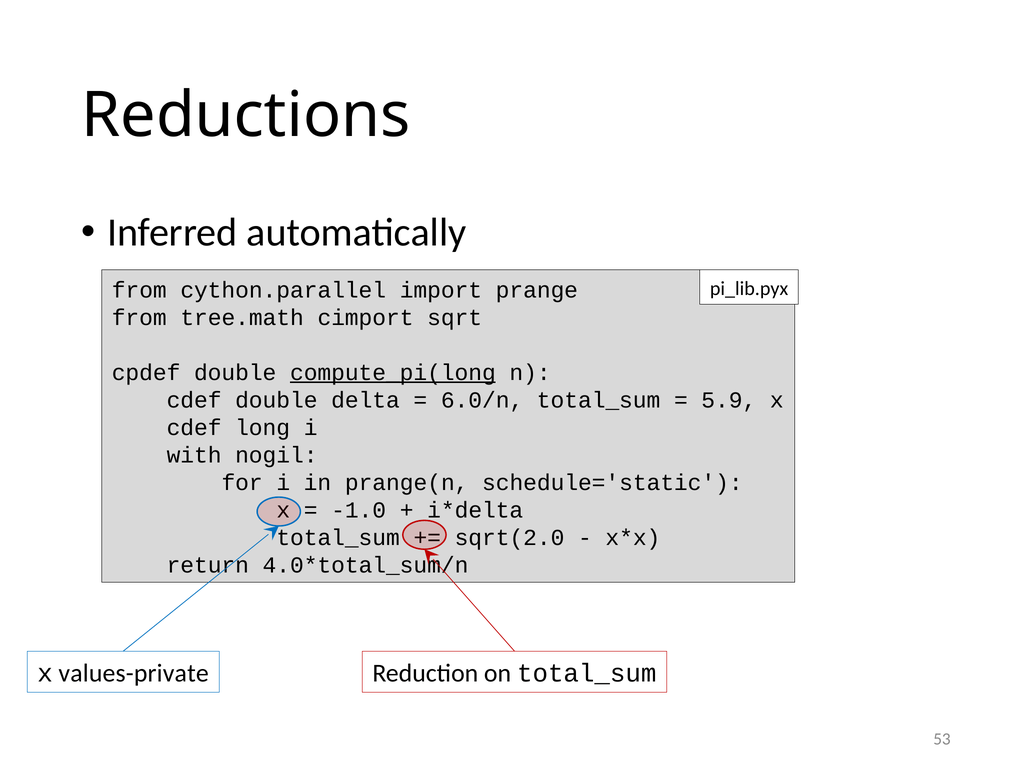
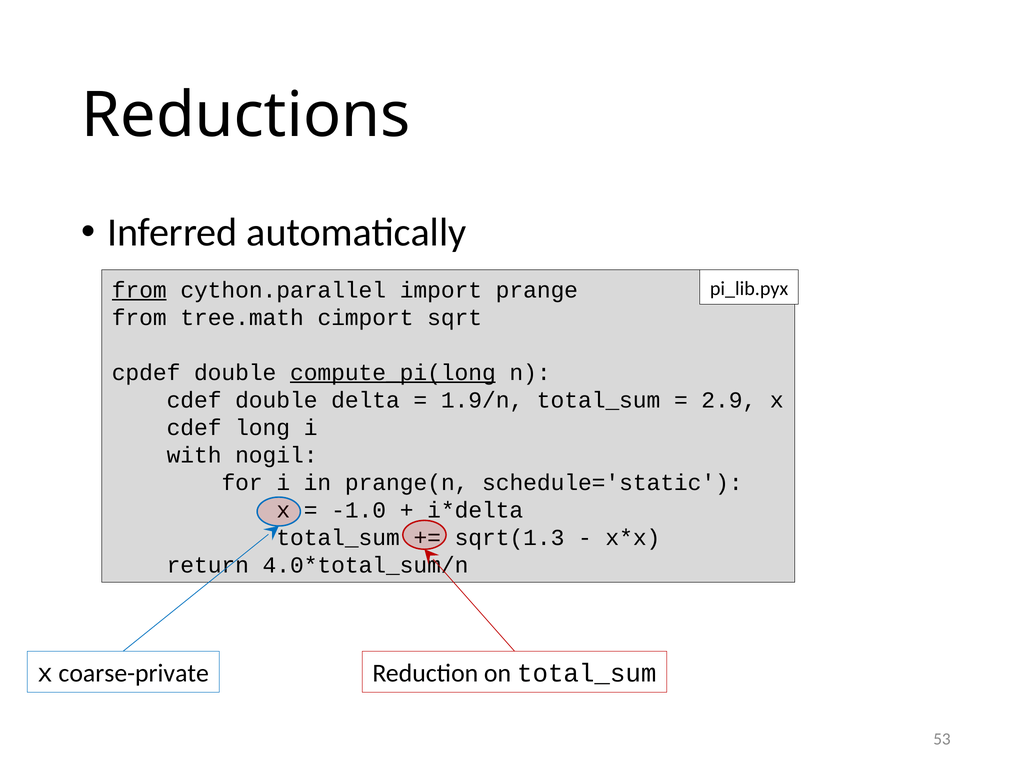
from at (139, 290) underline: none -> present
6.0/n: 6.0/n -> 1.9/n
5.9: 5.9 -> 2.9
sqrt(2.0: sqrt(2.0 -> sqrt(1.3
values-private: values-private -> coarse-private
